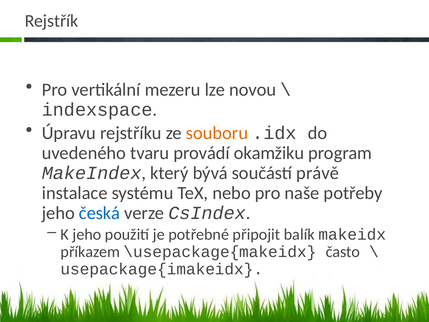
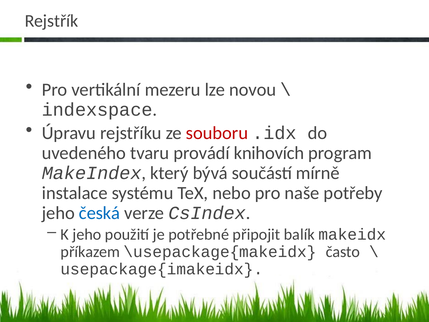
souboru colour: orange -> red
okamžiku: okamžiku -> knihovích
právě: právě -> mírně
